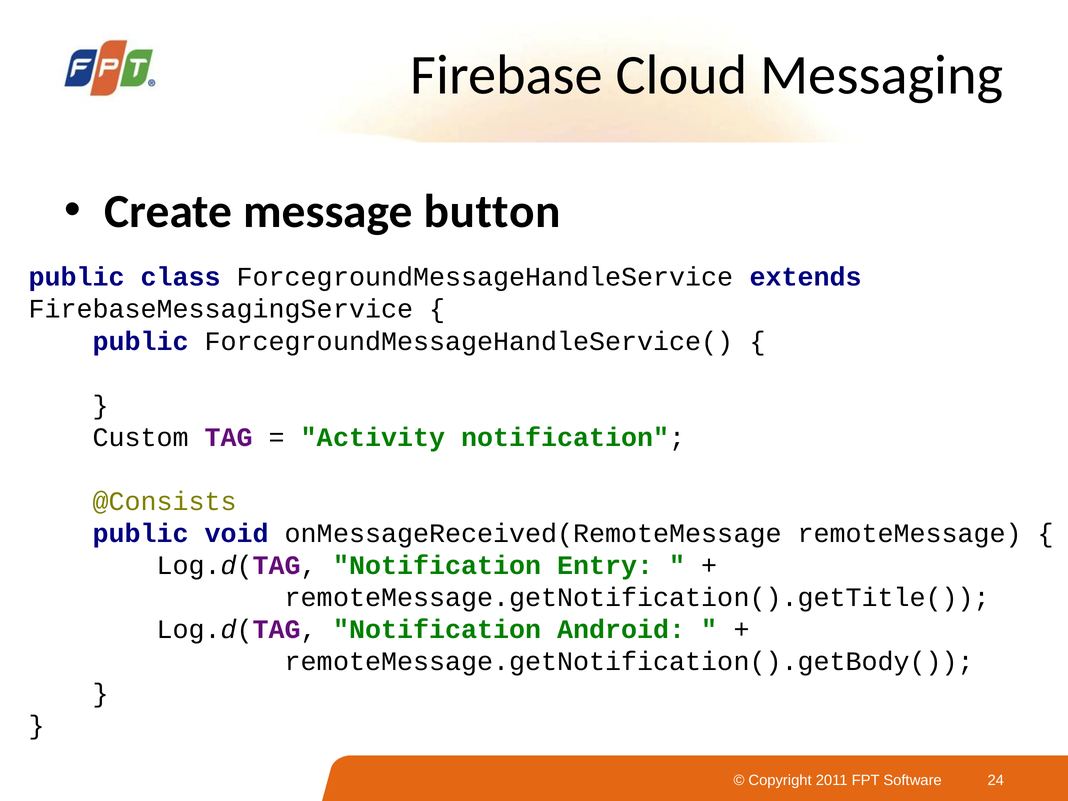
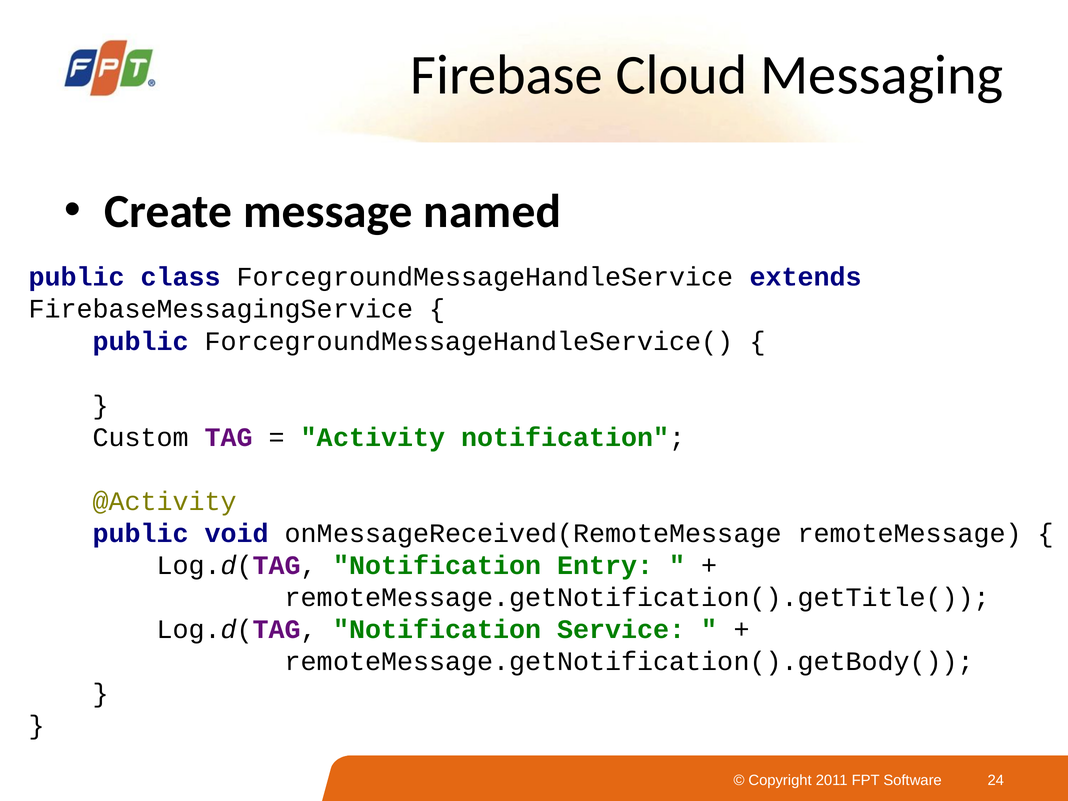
button: button -> named
@Consists: @Consists -> @Activity
Android: Android -> Service
